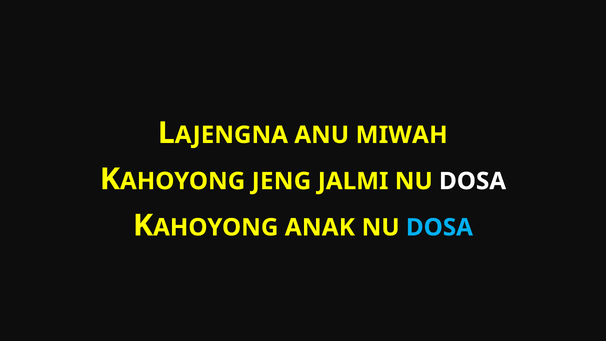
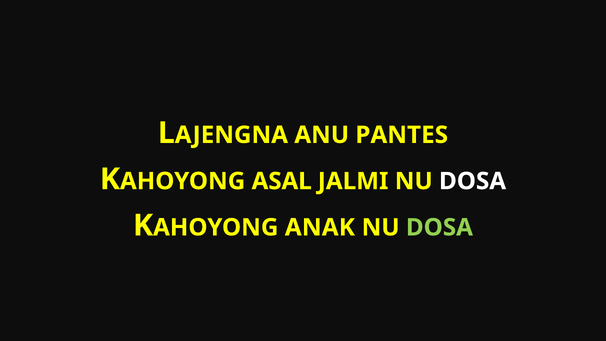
MIWAH: MIWAH -> PANTES
JENG: JENG -> ASAL
DOSA at (439, 227) colour: light blue -> light green
